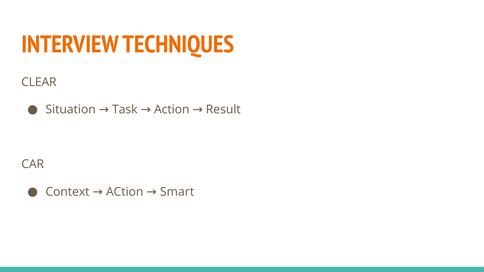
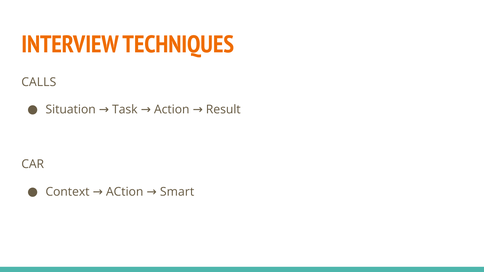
CLEAR: CLEAR -> CALLS
